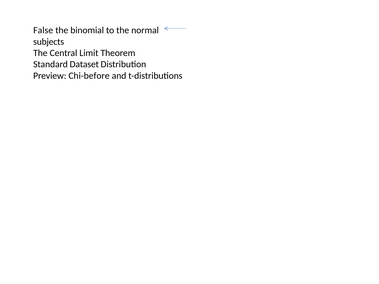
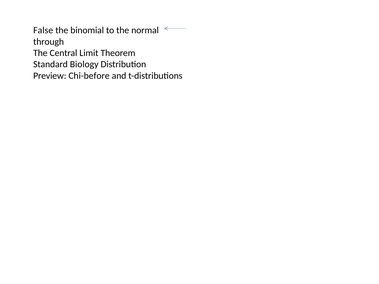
subjects: subjects -> through
Dataset: Dataset -> Biology
